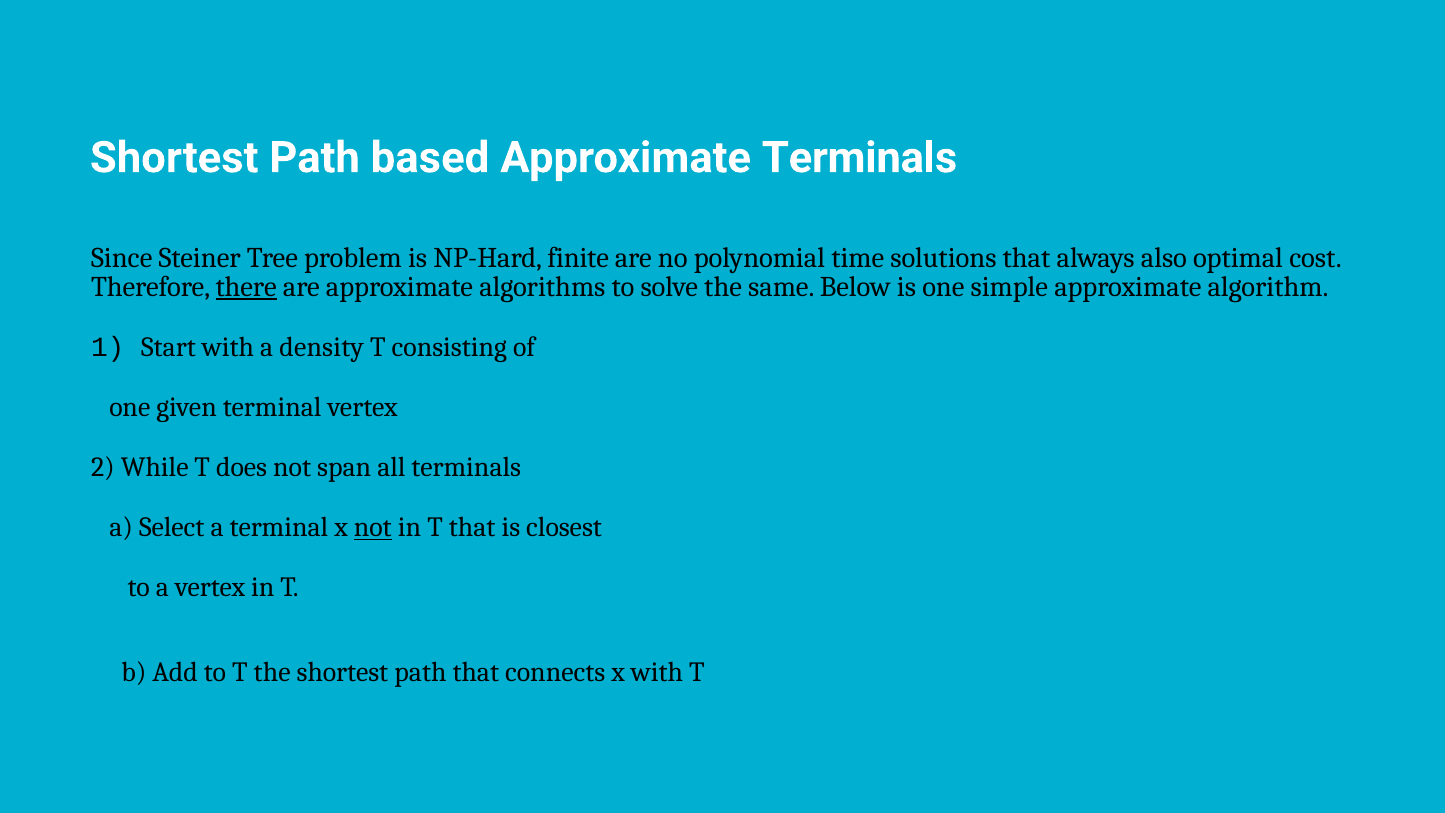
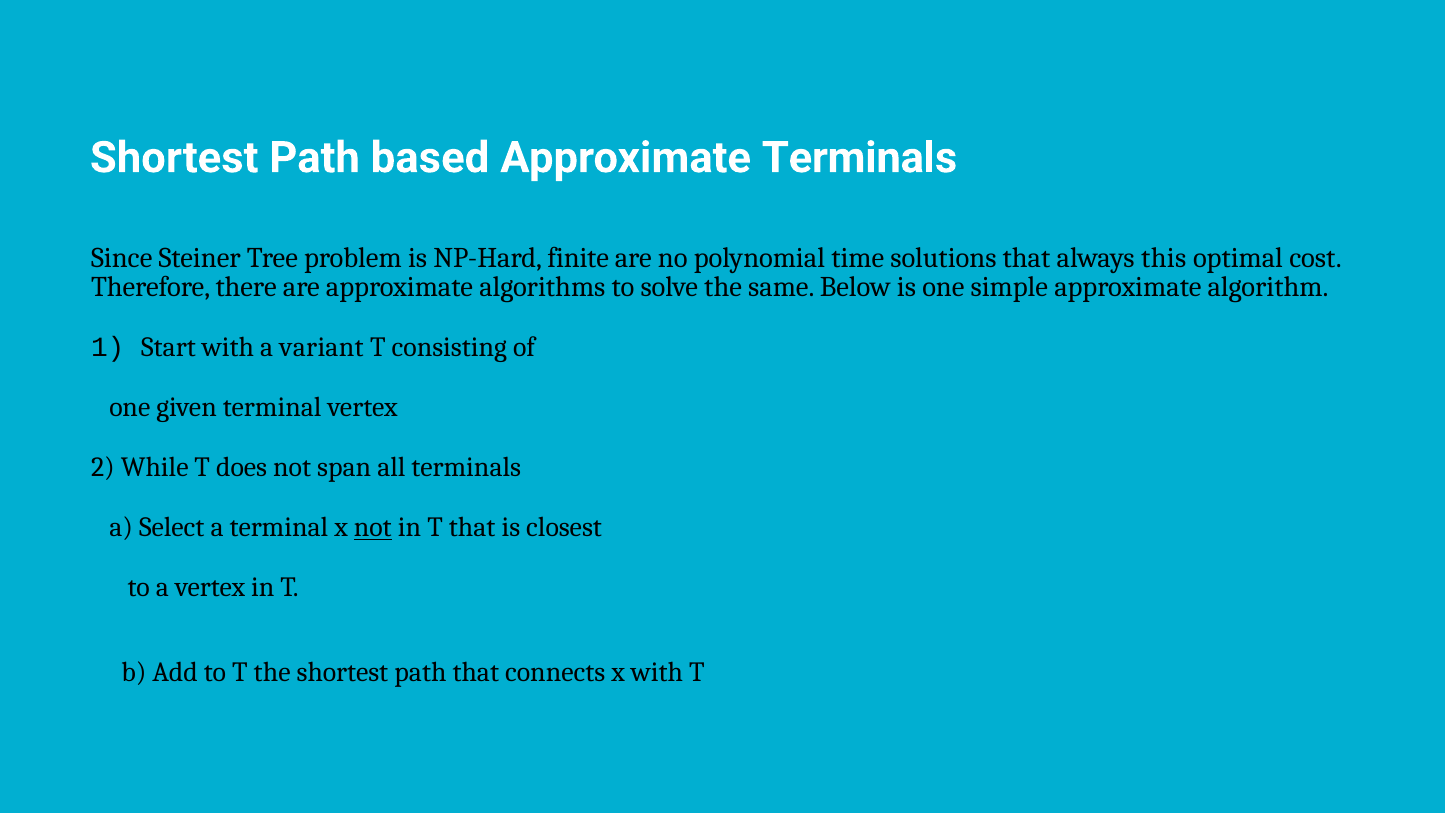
also: also -> this
there underline: present -> none
density: density -> variant
